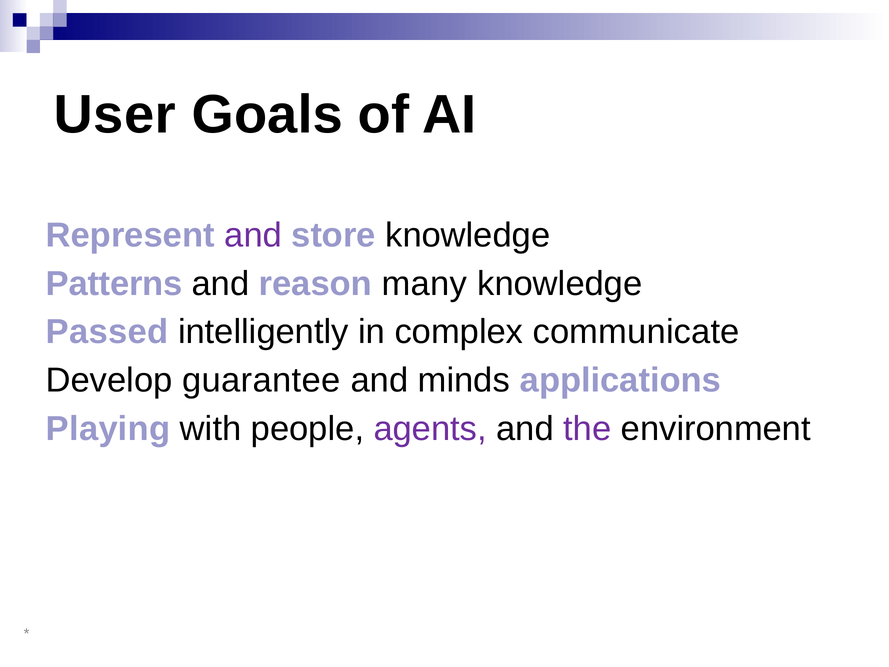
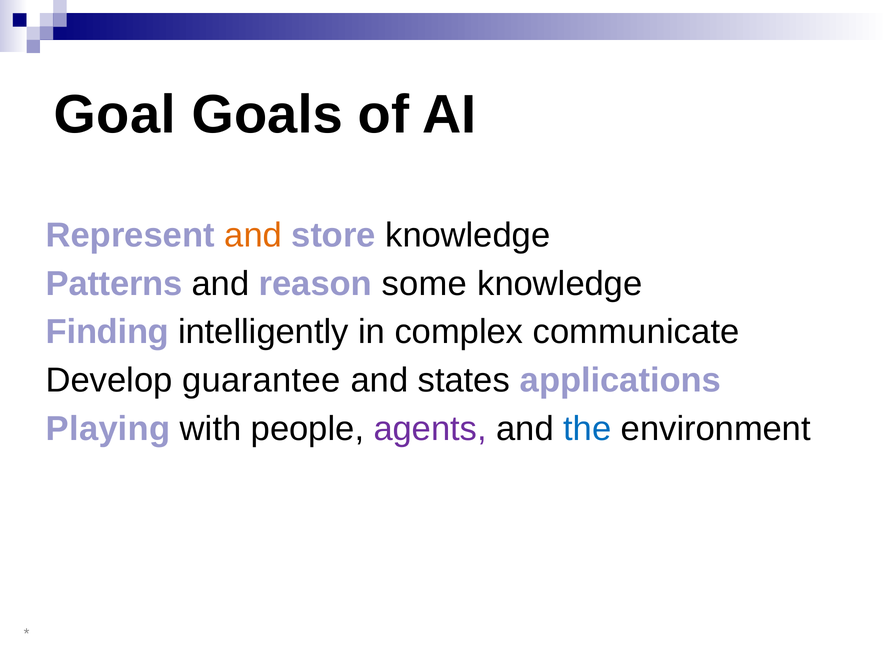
User: User -> Goal
and at (253, 235) colour: purple -> orange
many: many -> some
Passed: Passed -> Finding
minds: minds -> states
the colour: purple -> blue
